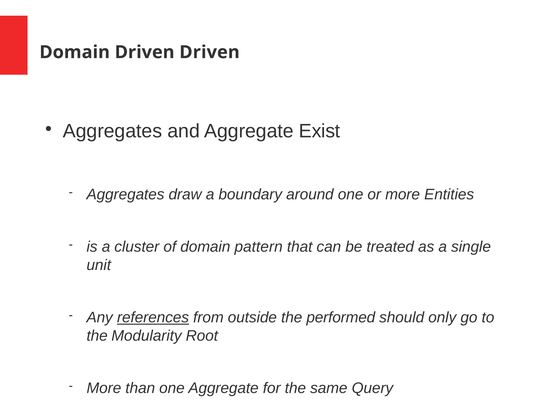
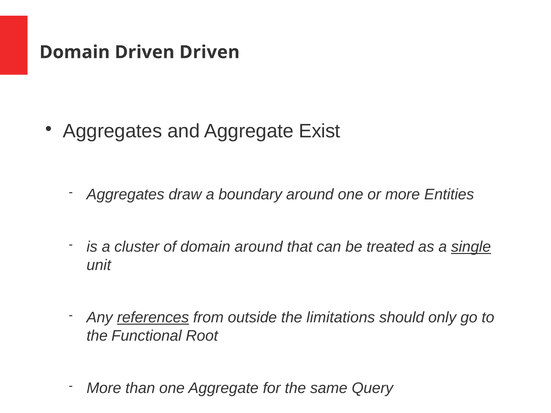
domain pattern: pattern -> around
single underline: none -> present
performed: performed -> limitations
Modularity: Modularity -> Functional
